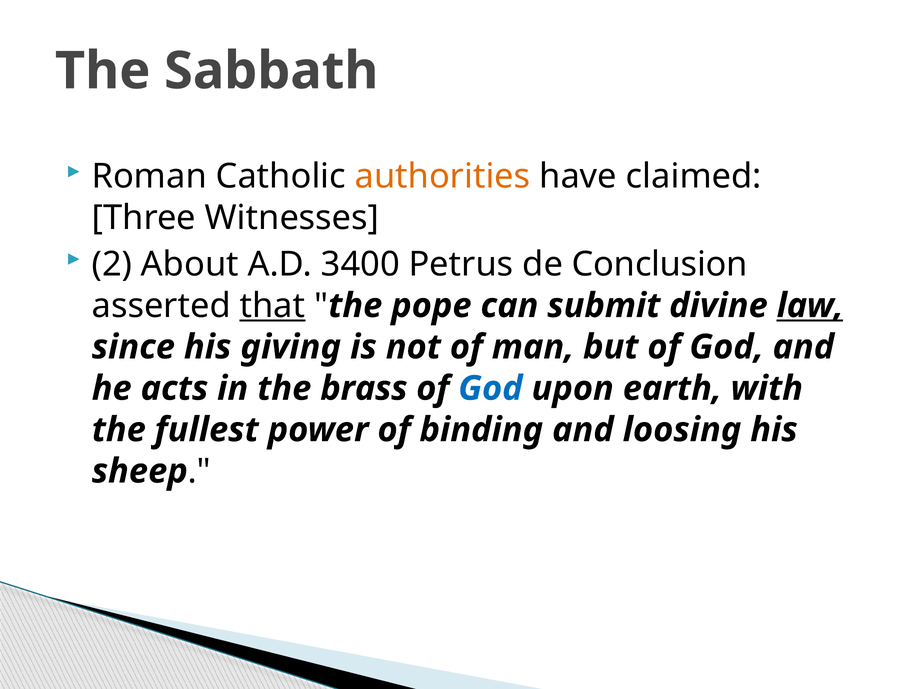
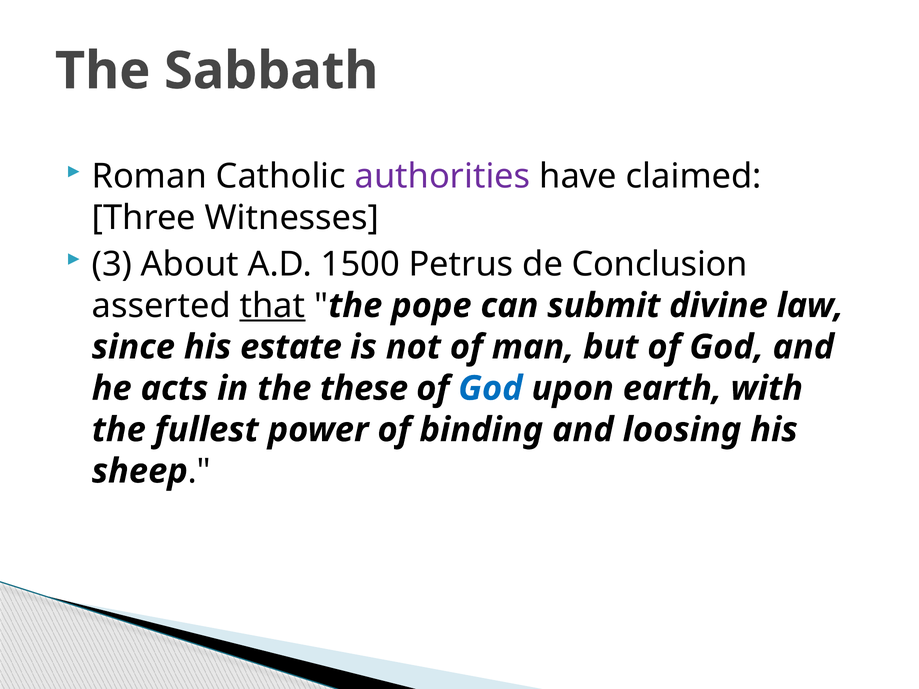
authorities colour: orange -> purple
2: 2 -> 3
3400: 3400 -> 1500
law underline: present -> none
giving: giving -> estate
brass: brass -> these
